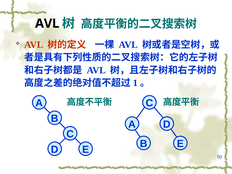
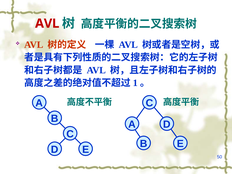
AVL at (47, 23) colour: black -> red
